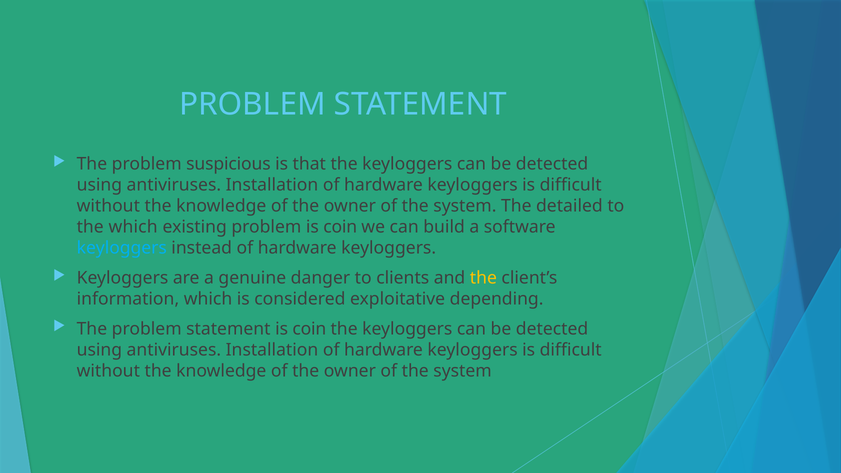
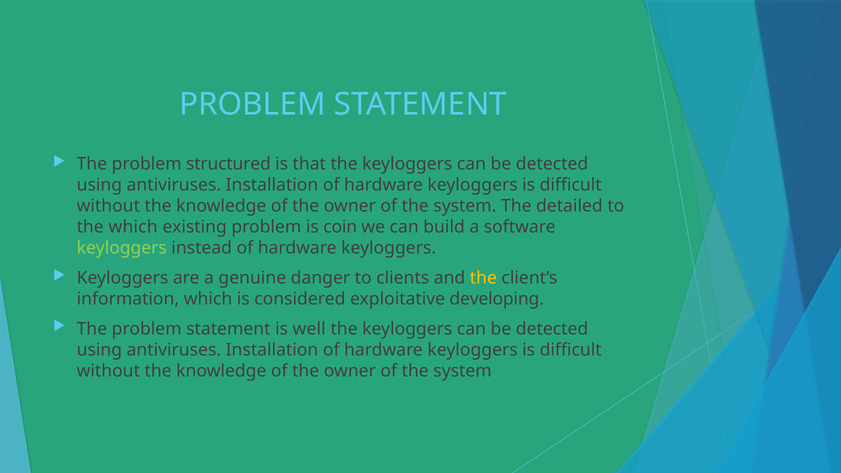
suspicious: suspicious -> structured
keyloggers at (122, 248) colour: light blue -> light green
depending: depending -> developing
statement is coin: coin -> well
